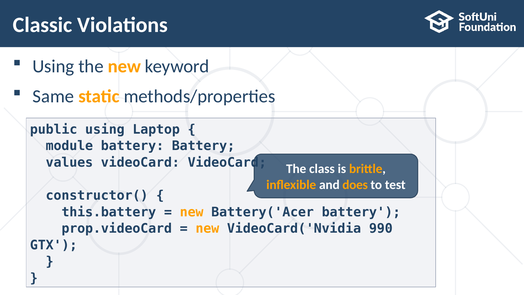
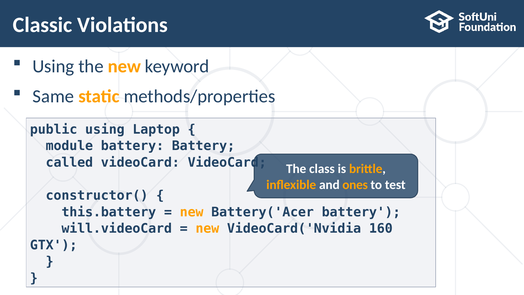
values: values -> called
does: does -> ones
prop.videoCard: prop.videoCard -> will.videoCard
990: 990 -> 160
